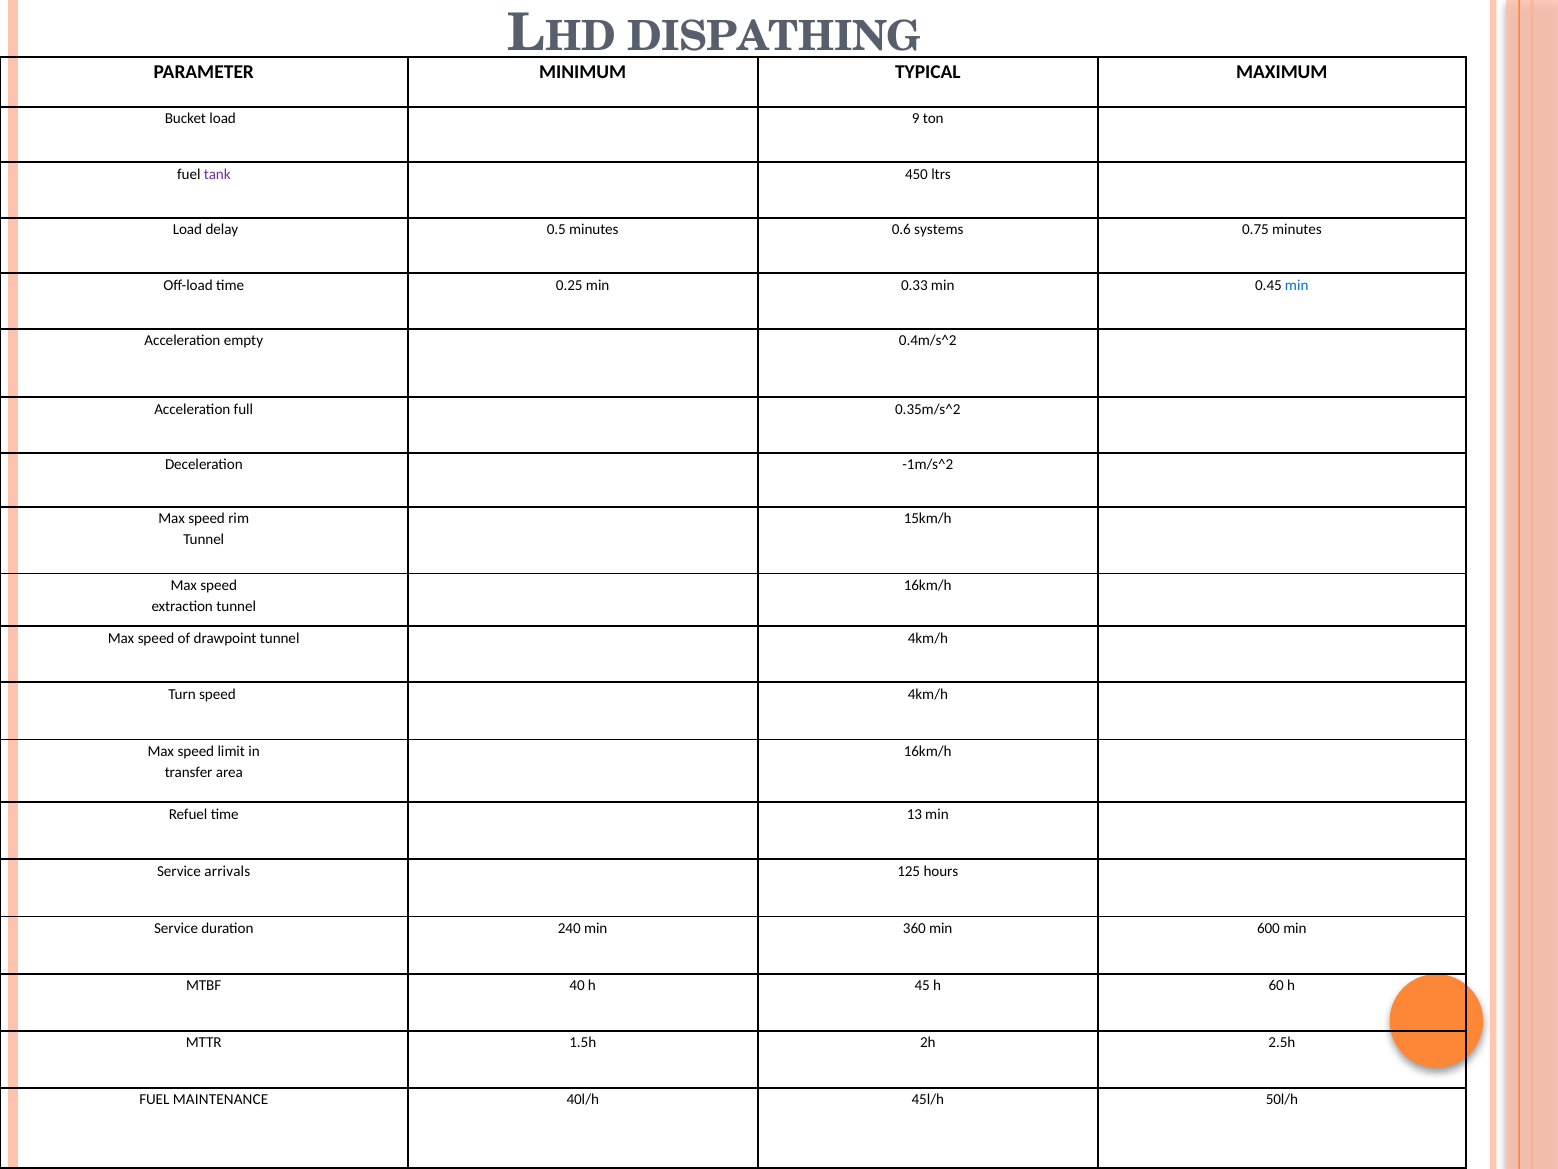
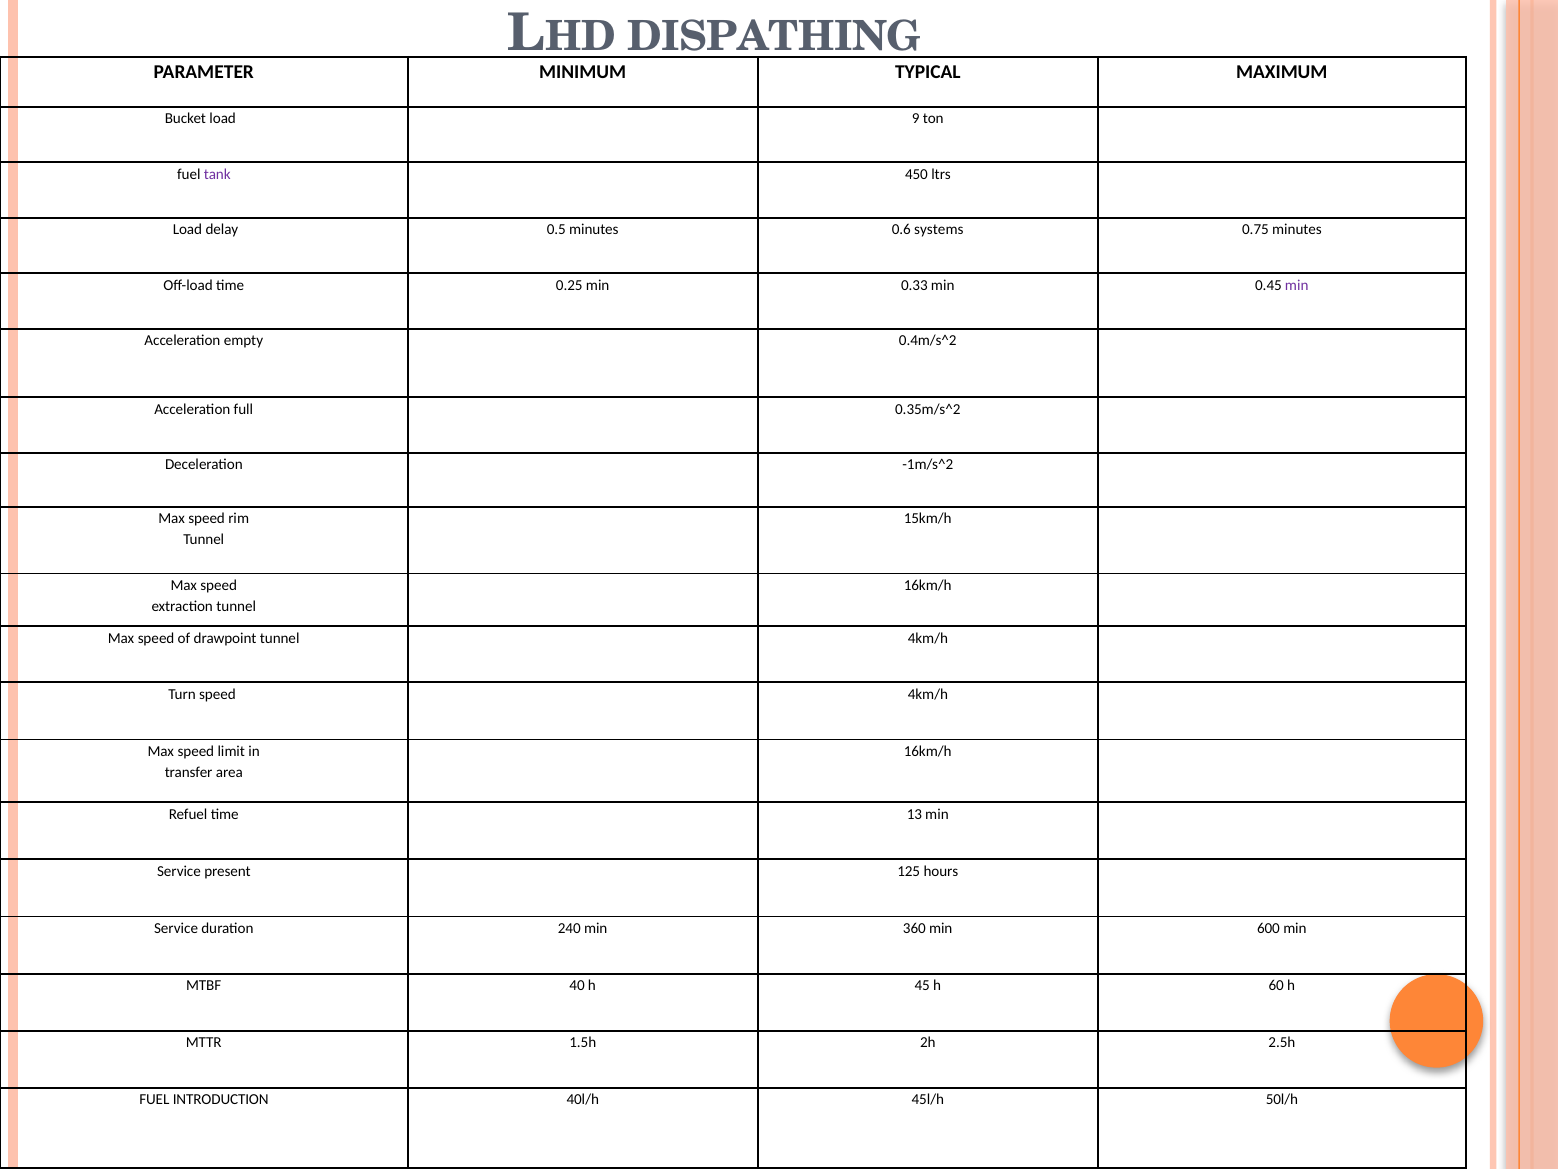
min at (1297, 285) colour: blue -> purple
arrivals: arrivals -> present
MAINTENANCE: MAINTENANCE -> INTRODUCTION
